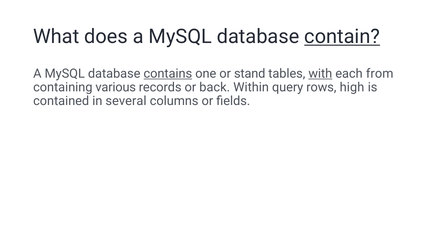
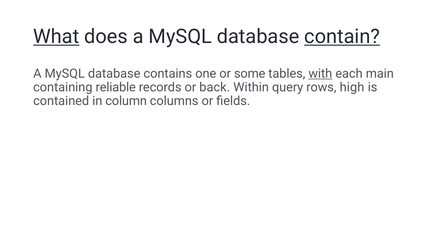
What underline: none -> present
contains underline: present -> none
stand: stand -> some
from: from -> main
various: various -> reliable
several: several -> column
